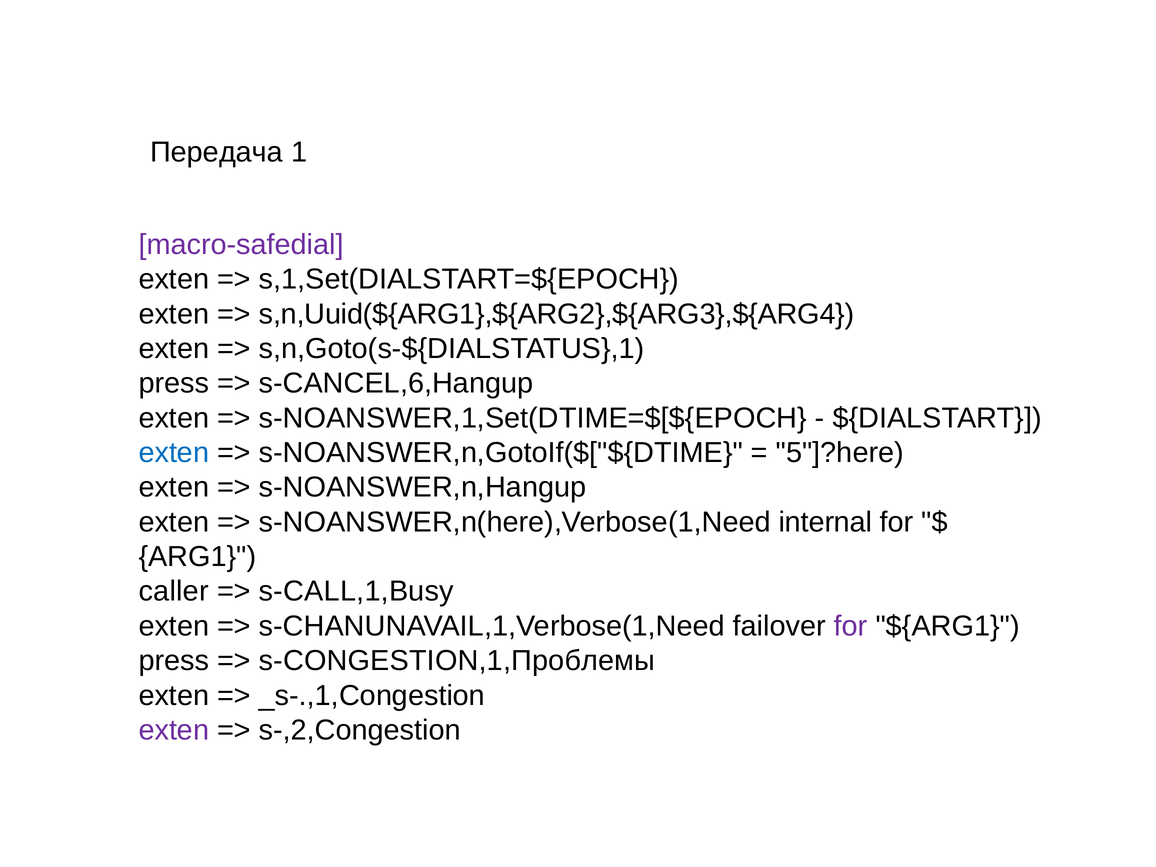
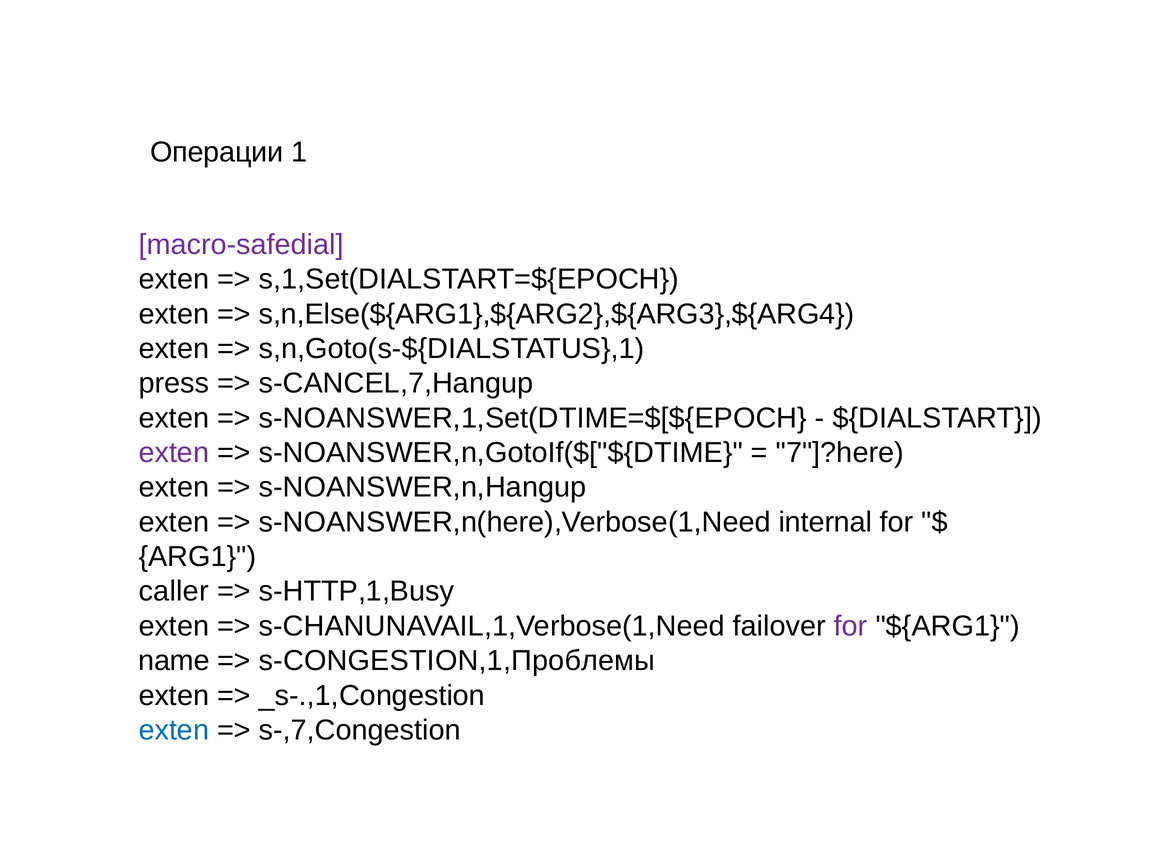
Передача: Передача -> Операции
s,n,Uuid(${ARG1},${ARG2},${ARG3},${ARG4: s,n,Uuid(${ARG1},${ARG2},${ARG3},${ARG4 -> s,n,Else(${ARG1},${ARG2},${ARG3},${ARG4
s-CANCEL,6,Hangup: s-CANCEL,6,Hangup -> s-CANCEL,7,Hangup
exten at (174, 453) colour: blue -> purple
5"]?here: 5"]?here -> 7"]?here
s-CALL,1,Busy: s-CALL,1,Busy -> s-HTTP,1,Busy
press at (174, 661): press -> name
exten at (174, 730) colour: purple -> blue
s-,2,Congestion: s-,2,Congestion -> s-,7,Congestion
